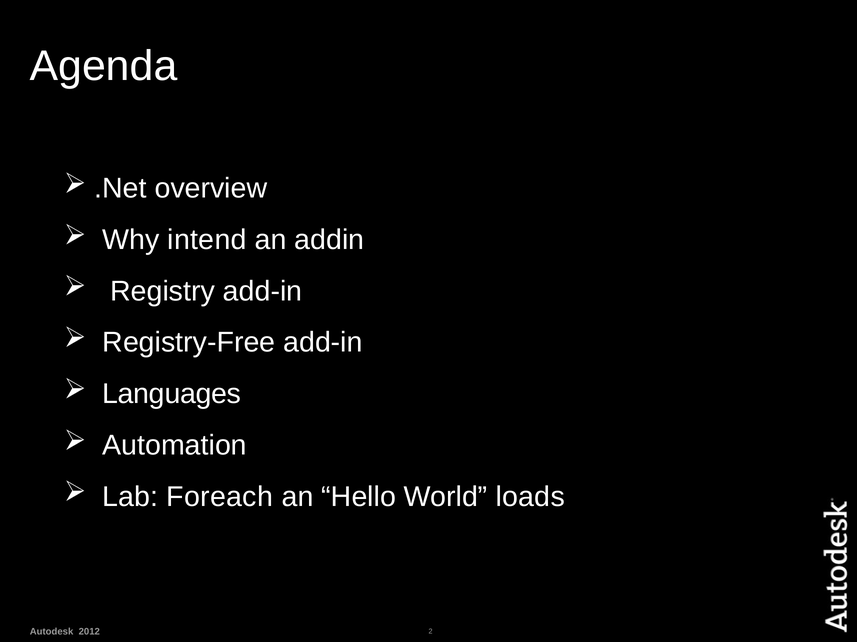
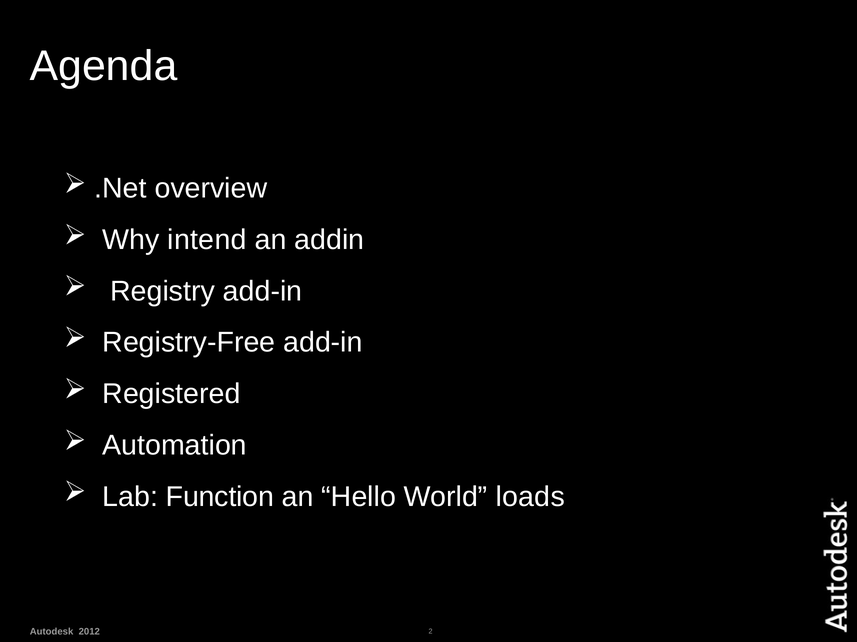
Languages: Languages -> Registered
Foreach: Foreach -> Function
